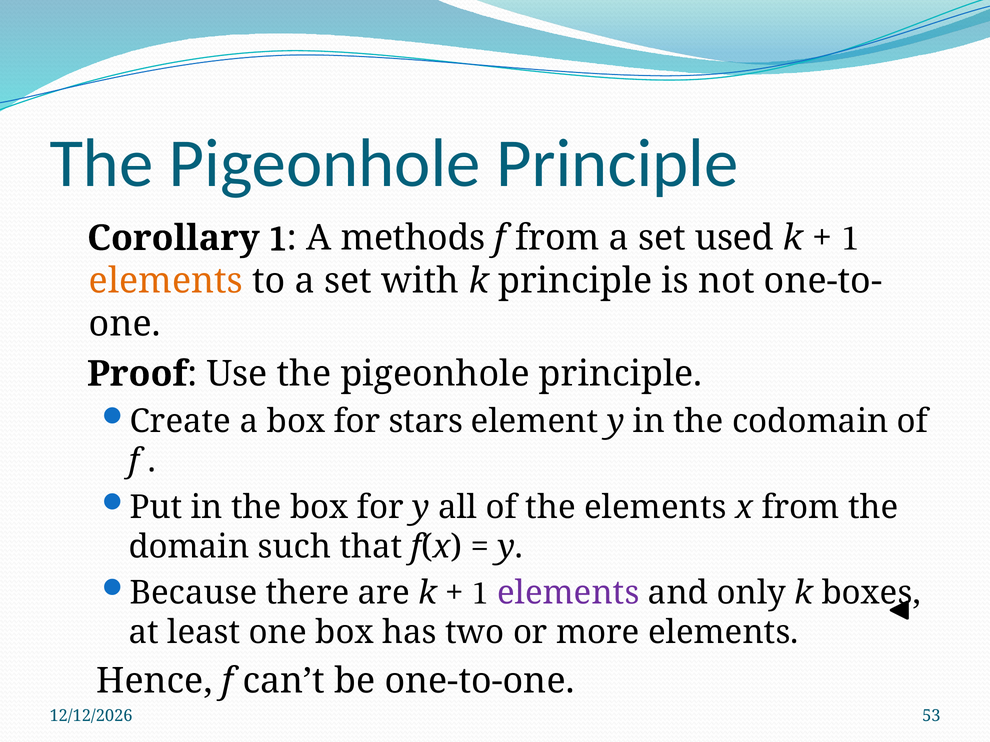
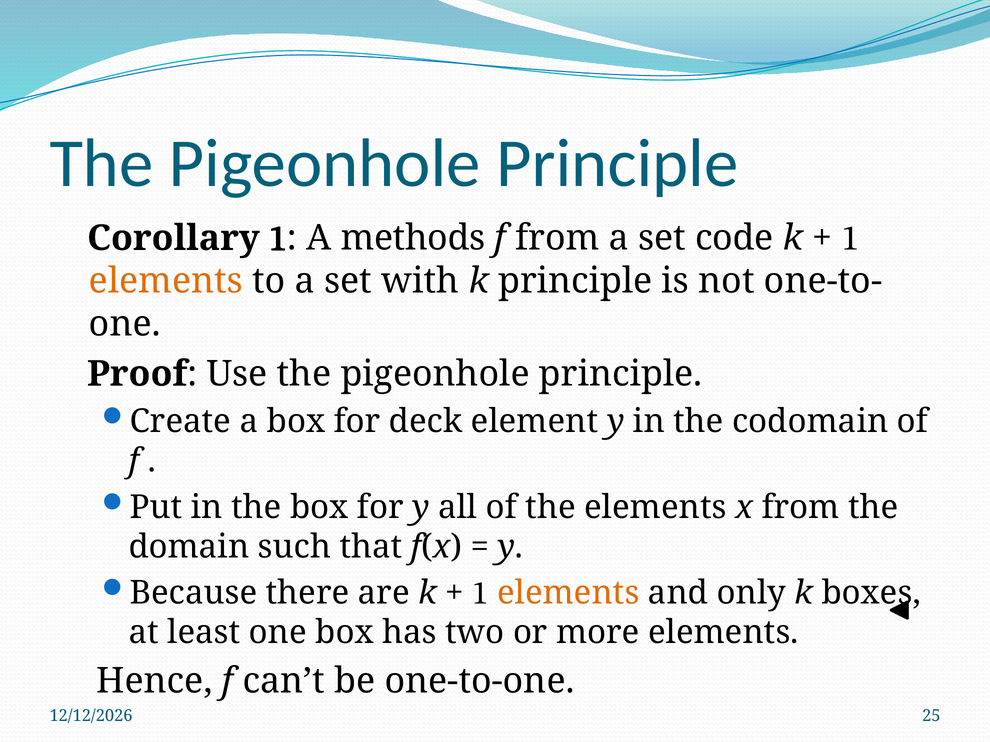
used: used -> code
stars: stars -> deck
elements at (568, 593) colour: purple -> orange
53: 53 -> 25
